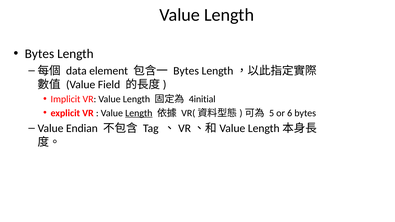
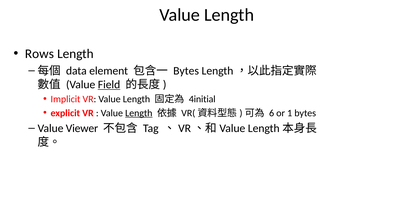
Bytes at (39, 54): Bytes -> Rows
Field underline: none -> present
5: 5 -> 6
6: 6 -> 1
Endian: Endian -> Viewer
